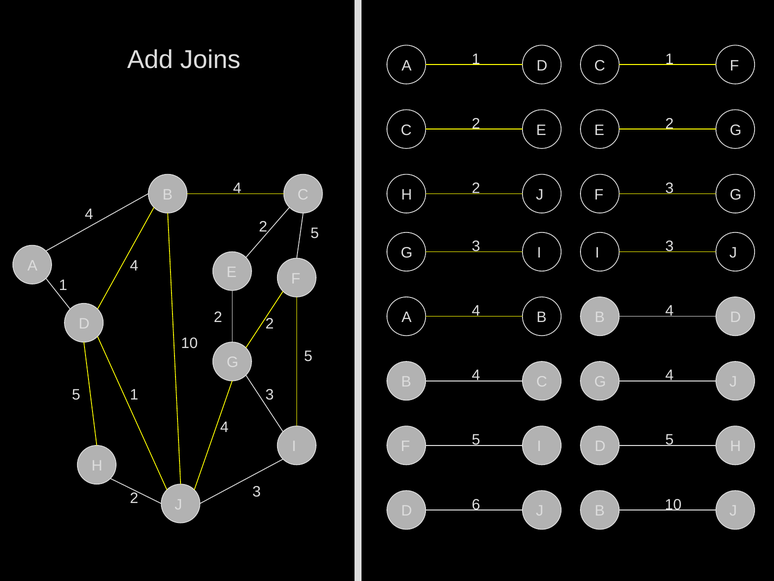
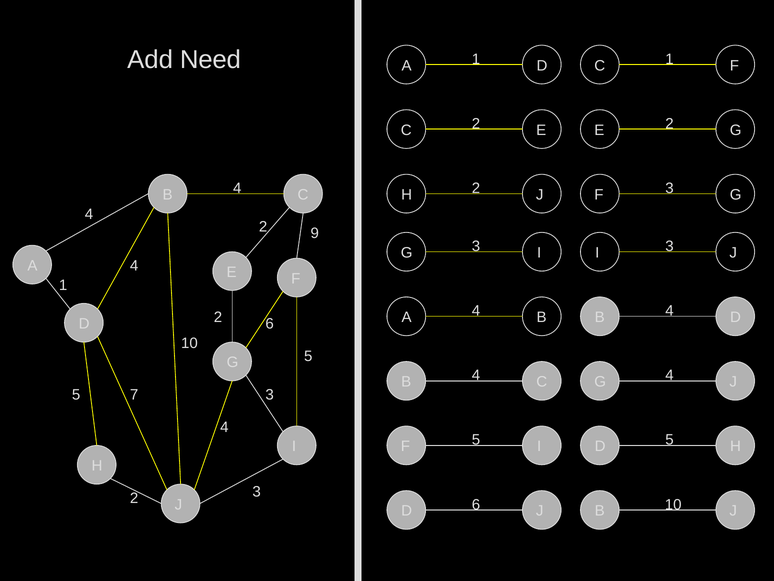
Joins: Joins -> Need
5 at (315, 233): 5 -> 9
2 at (270, 323): 2 -> 6
5 1: 1 -> 7
